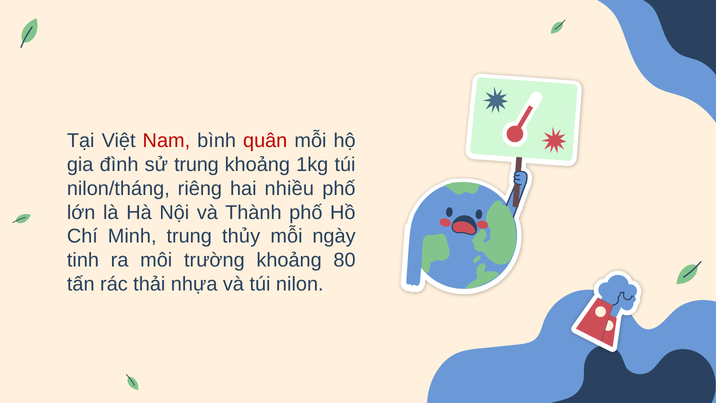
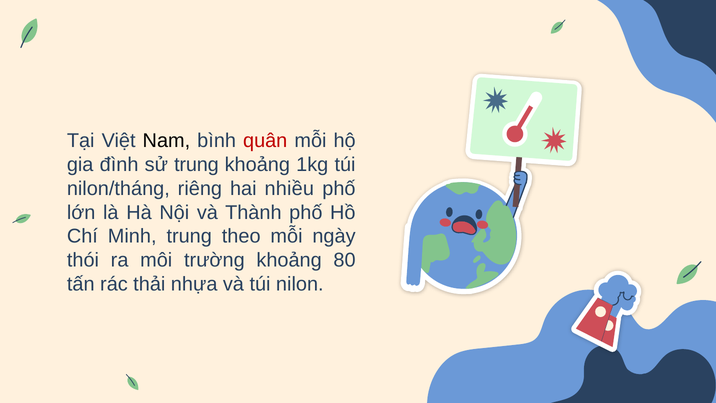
Nam colour: red -> black
thủy: thủy -> theo
tinh: tinh -> thói
